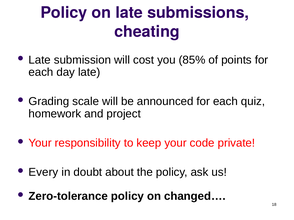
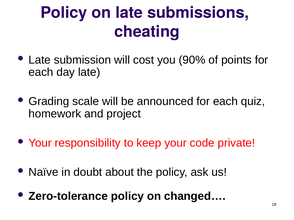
85%: 85% -> 90%
Every: Every -> Naïve
